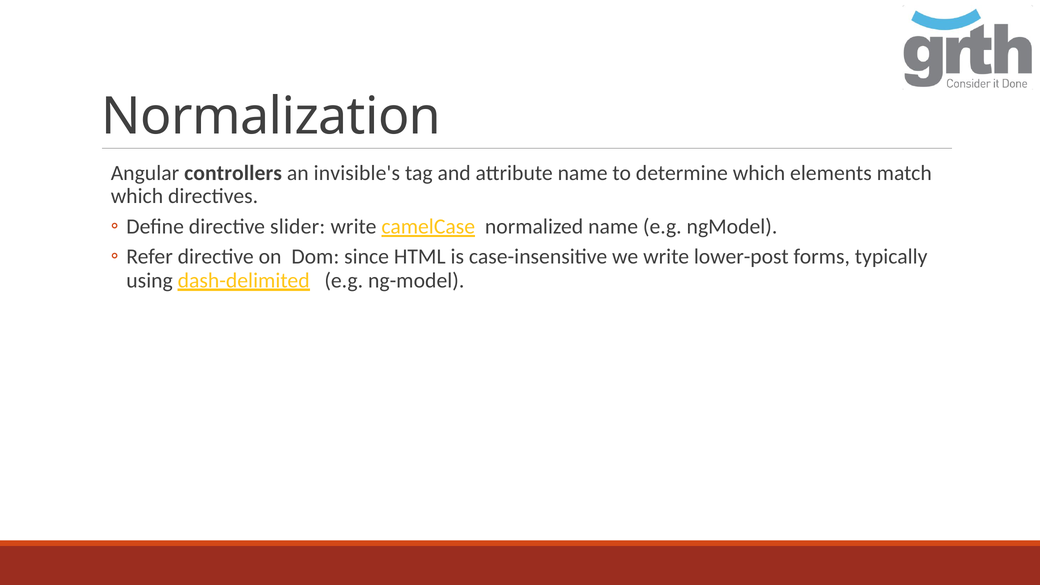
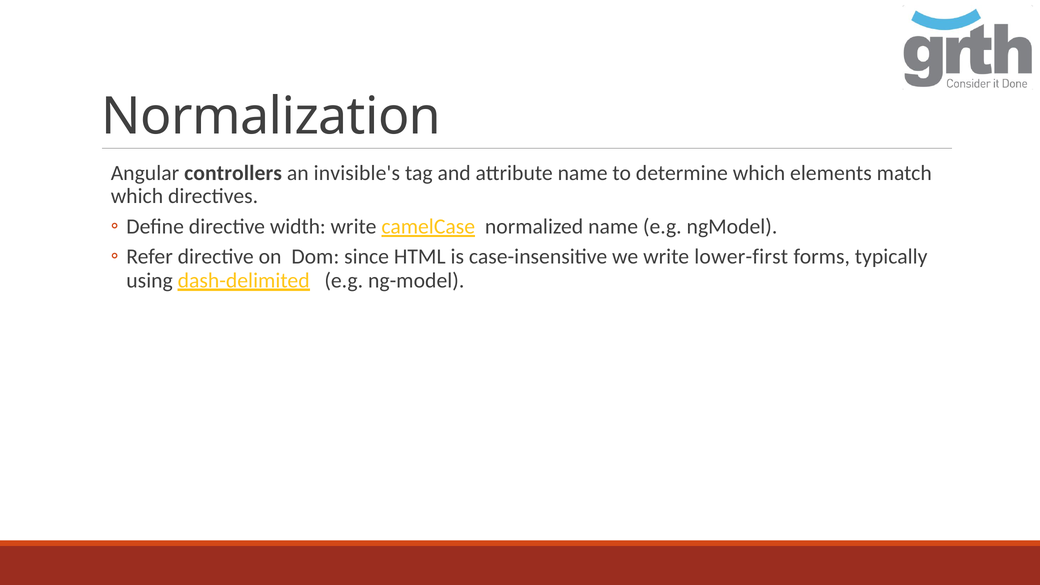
slider: slider -> width
lower-post: lower-post -> lower-first
